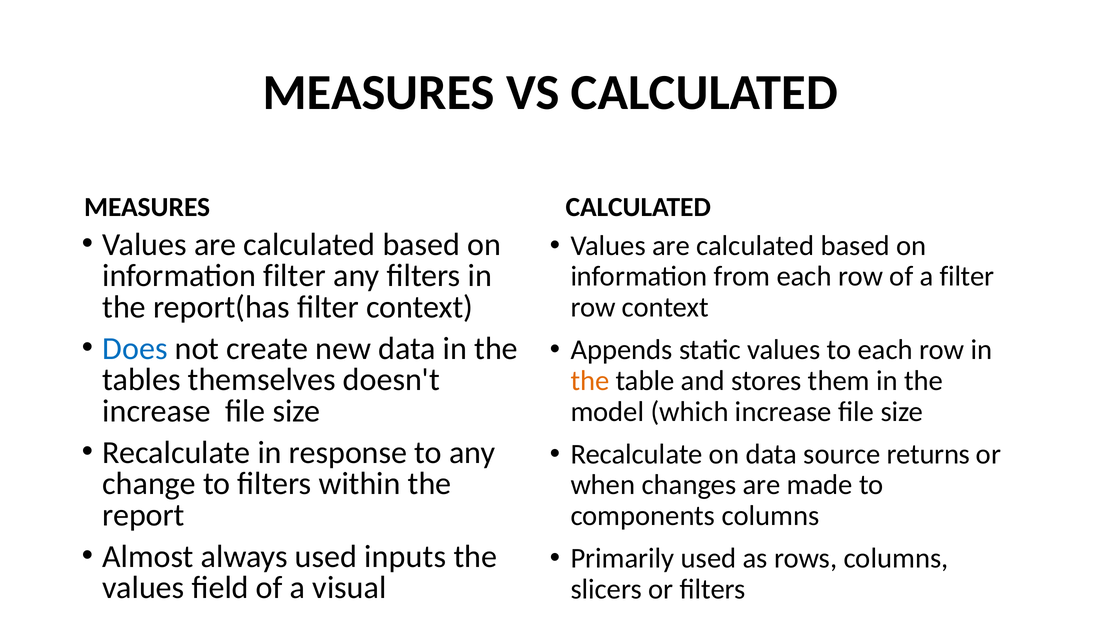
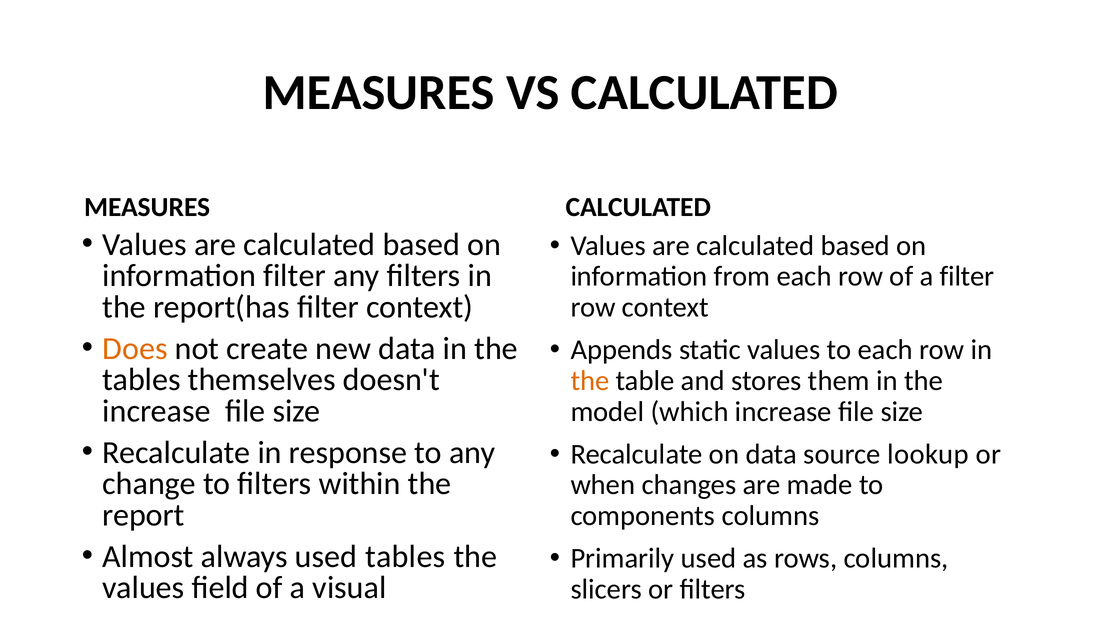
Does colour: blue -> orange
returns: returns -> lookup
used inputs: inputs -> tables
